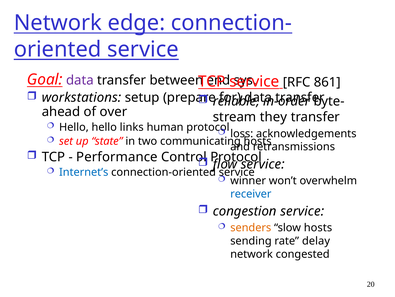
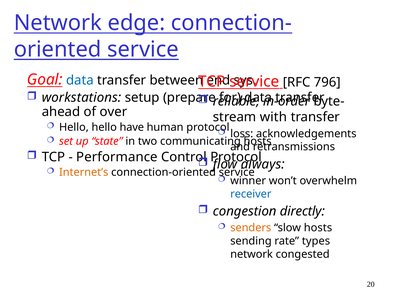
data at (80, 80) colour: purple -> blue
861: 861 -> 796
they: they -> with
links: links -> have
service at (263, 164): service -> always
Internet’s colour: blue -> orange
congestion service: service -> directly
delay: delay -> types
